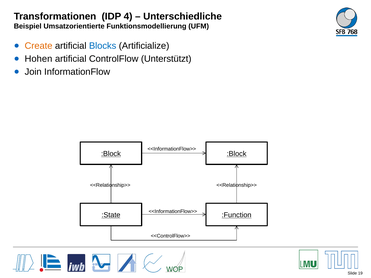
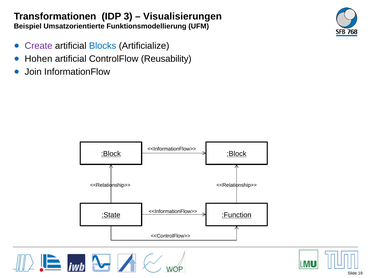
4: 4 -> 3
Unterschiedliche: Unterschiedliche -> Visualisierungen
Create colour: orange -> purple
Unterstützt: Unterstützt -> Reusability
